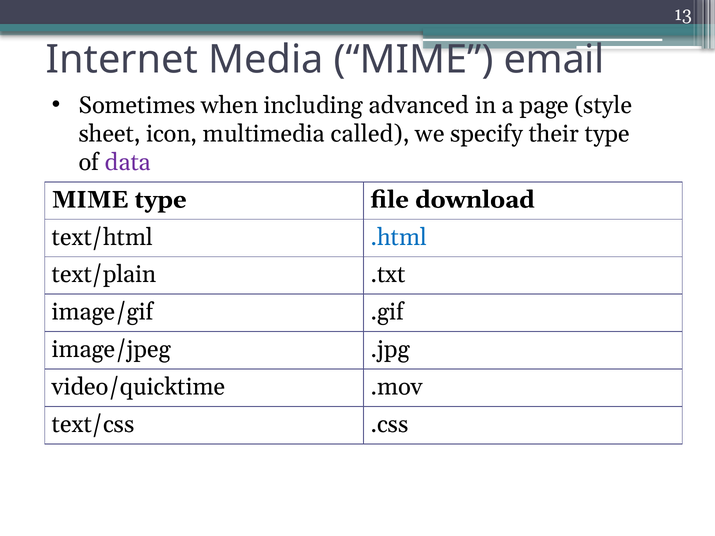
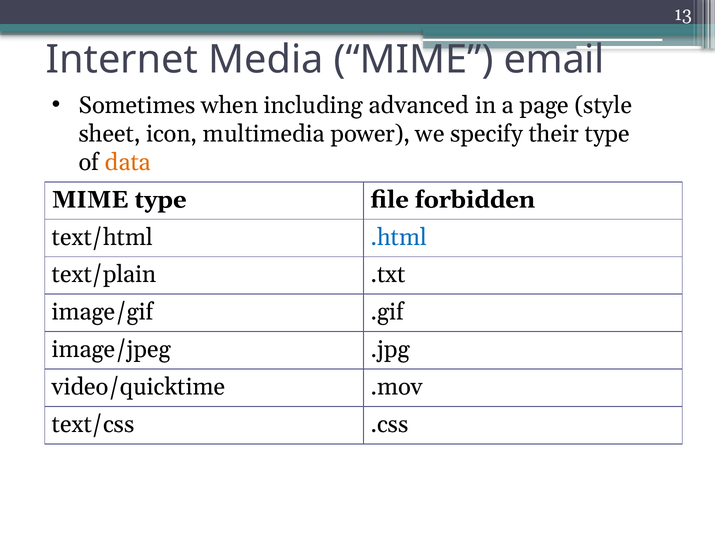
called: called -> power
data colour: purple -> orange
download: download -> forbidden
